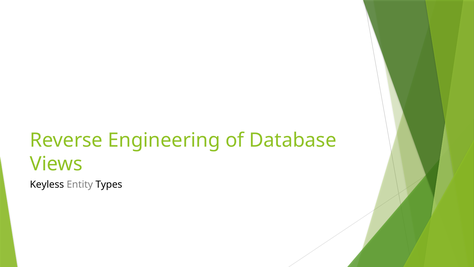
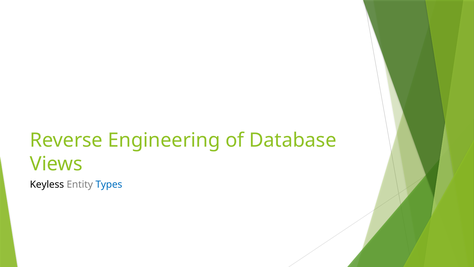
Types colour: black -> blue
